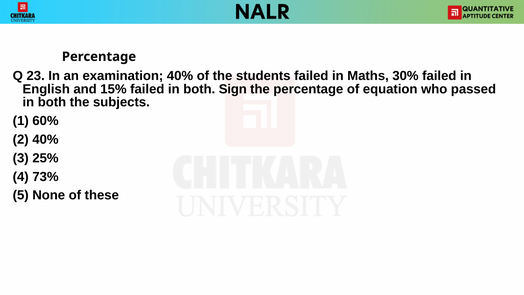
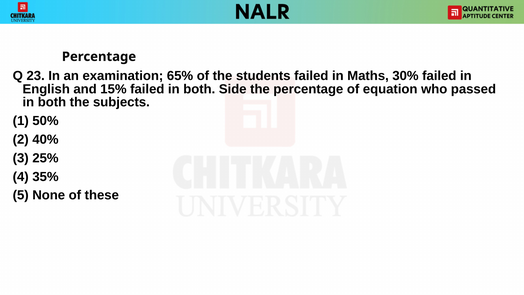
examination 40%: 40% -> 65%
Sign: Sign -> Side
60%: 60% -> 50%
73%: 73% -> 35%
